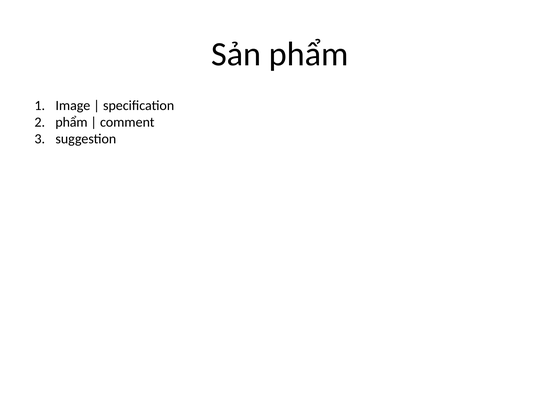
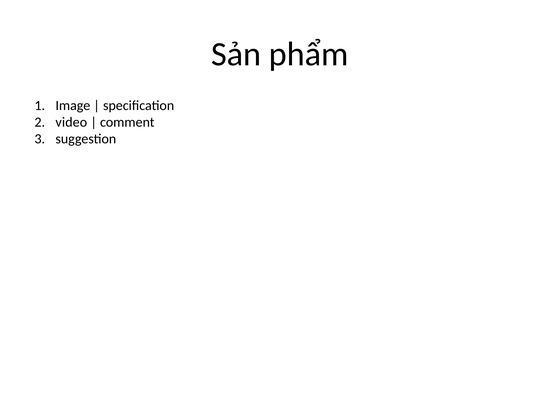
phẩm at (71, 122): phẩm -> video
